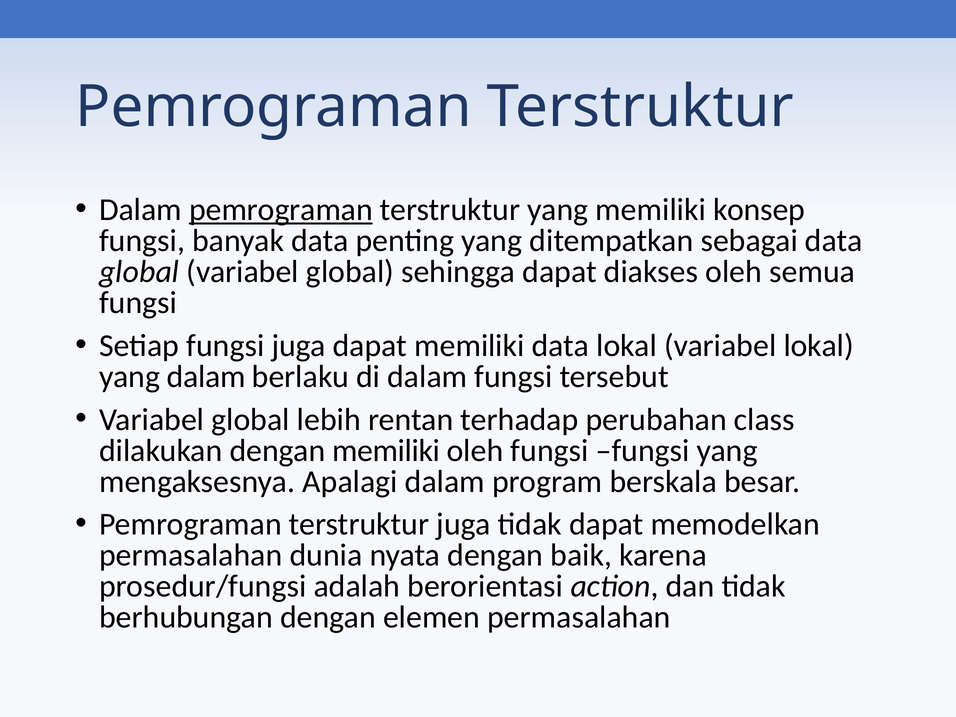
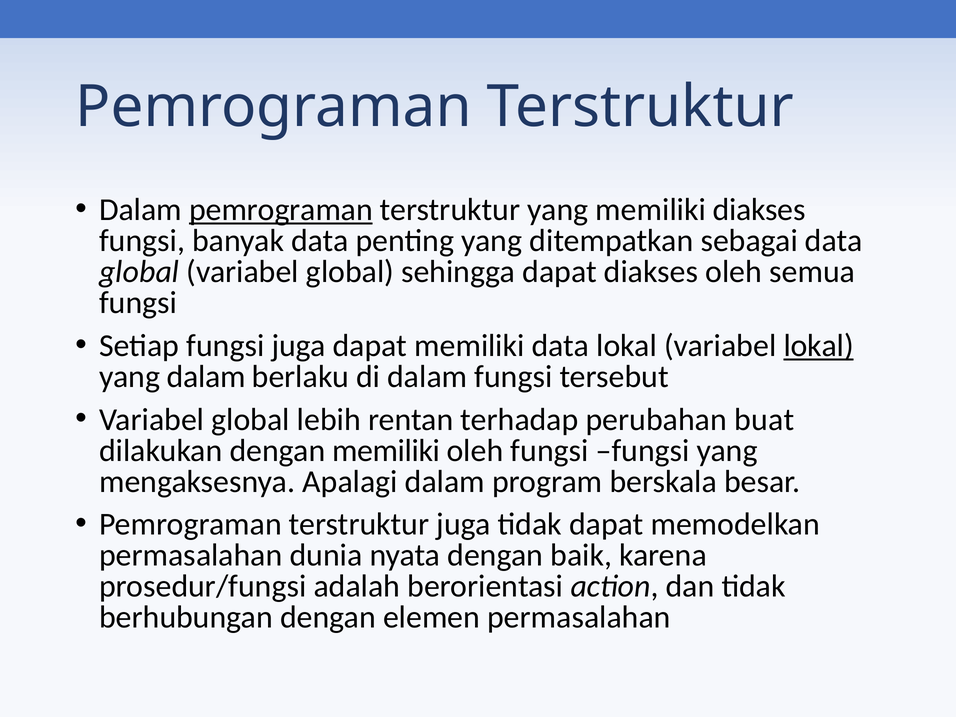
memiliki konsep: konsep -> diakses
lokal at (819, 346) underline: none -> present
class: class -> buat
